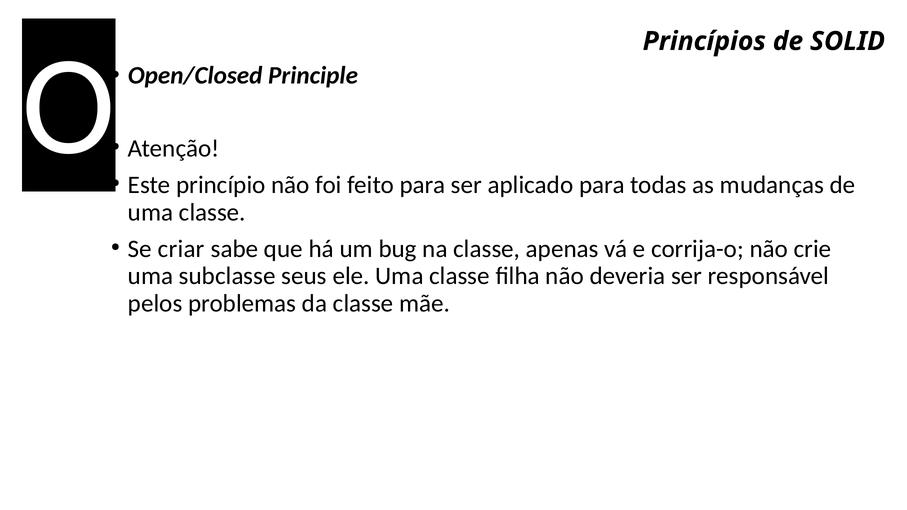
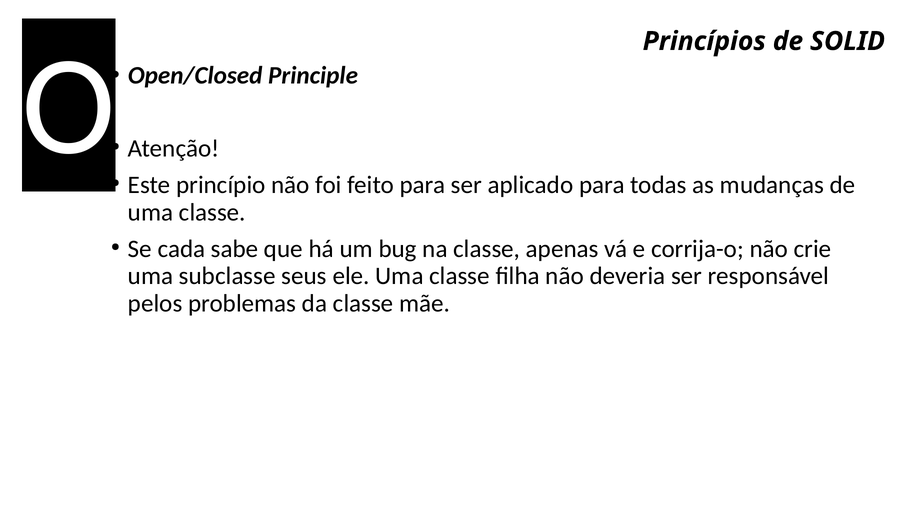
criar: criar -> cada
